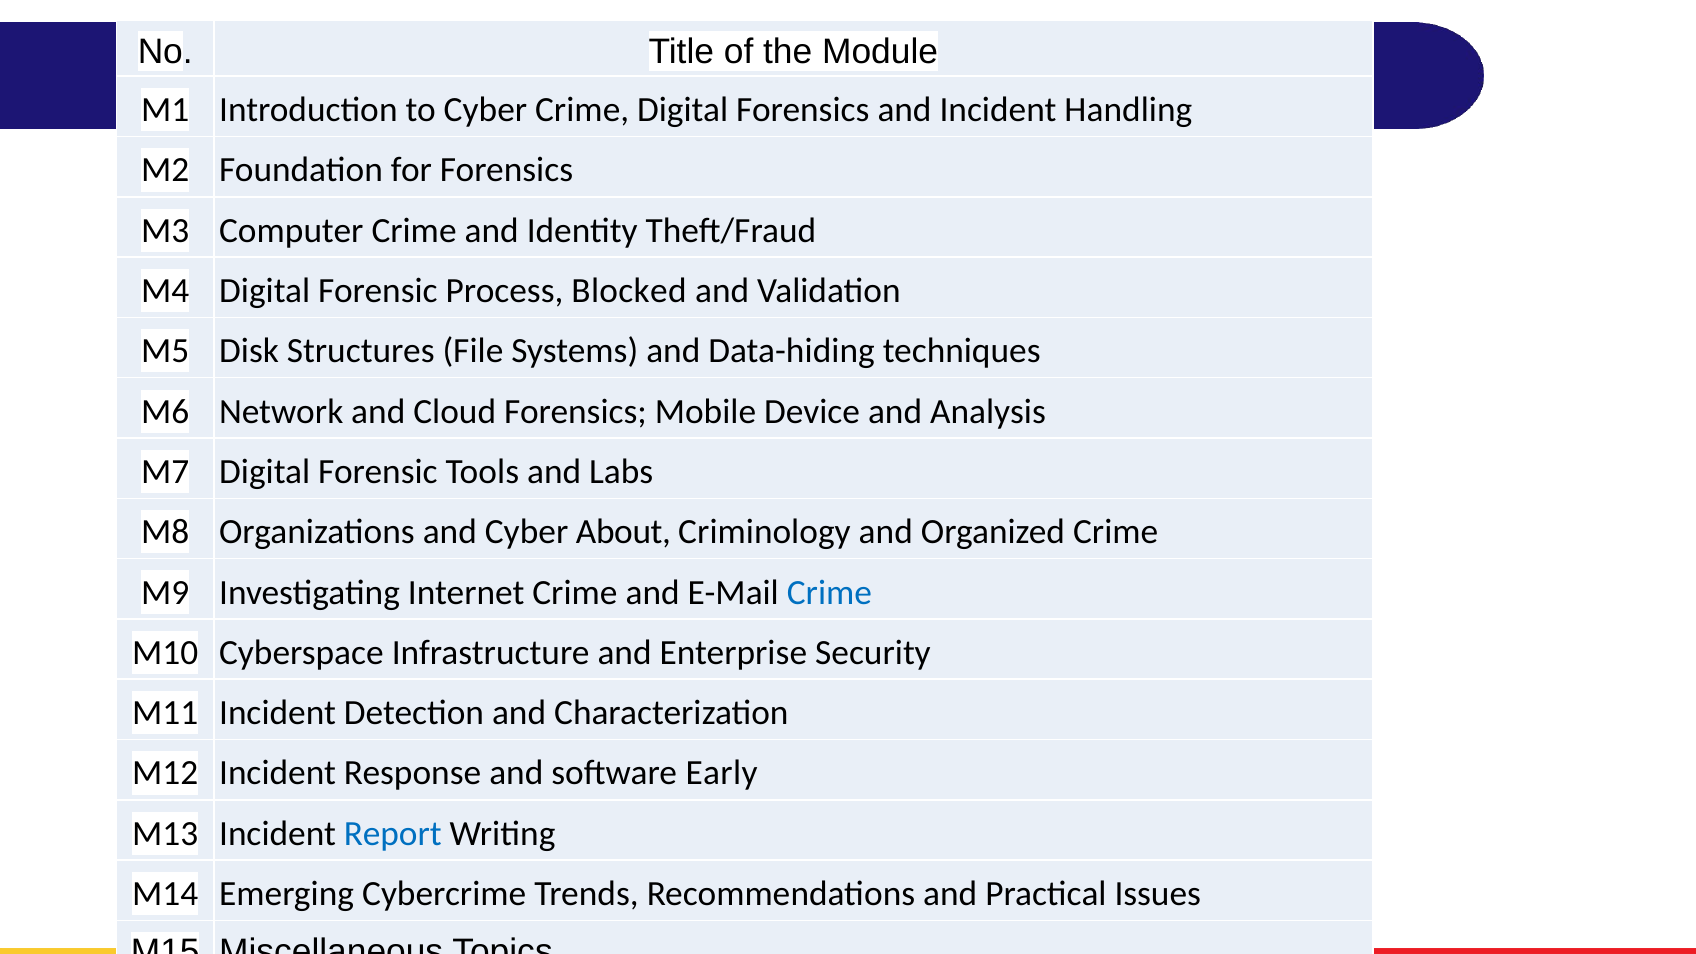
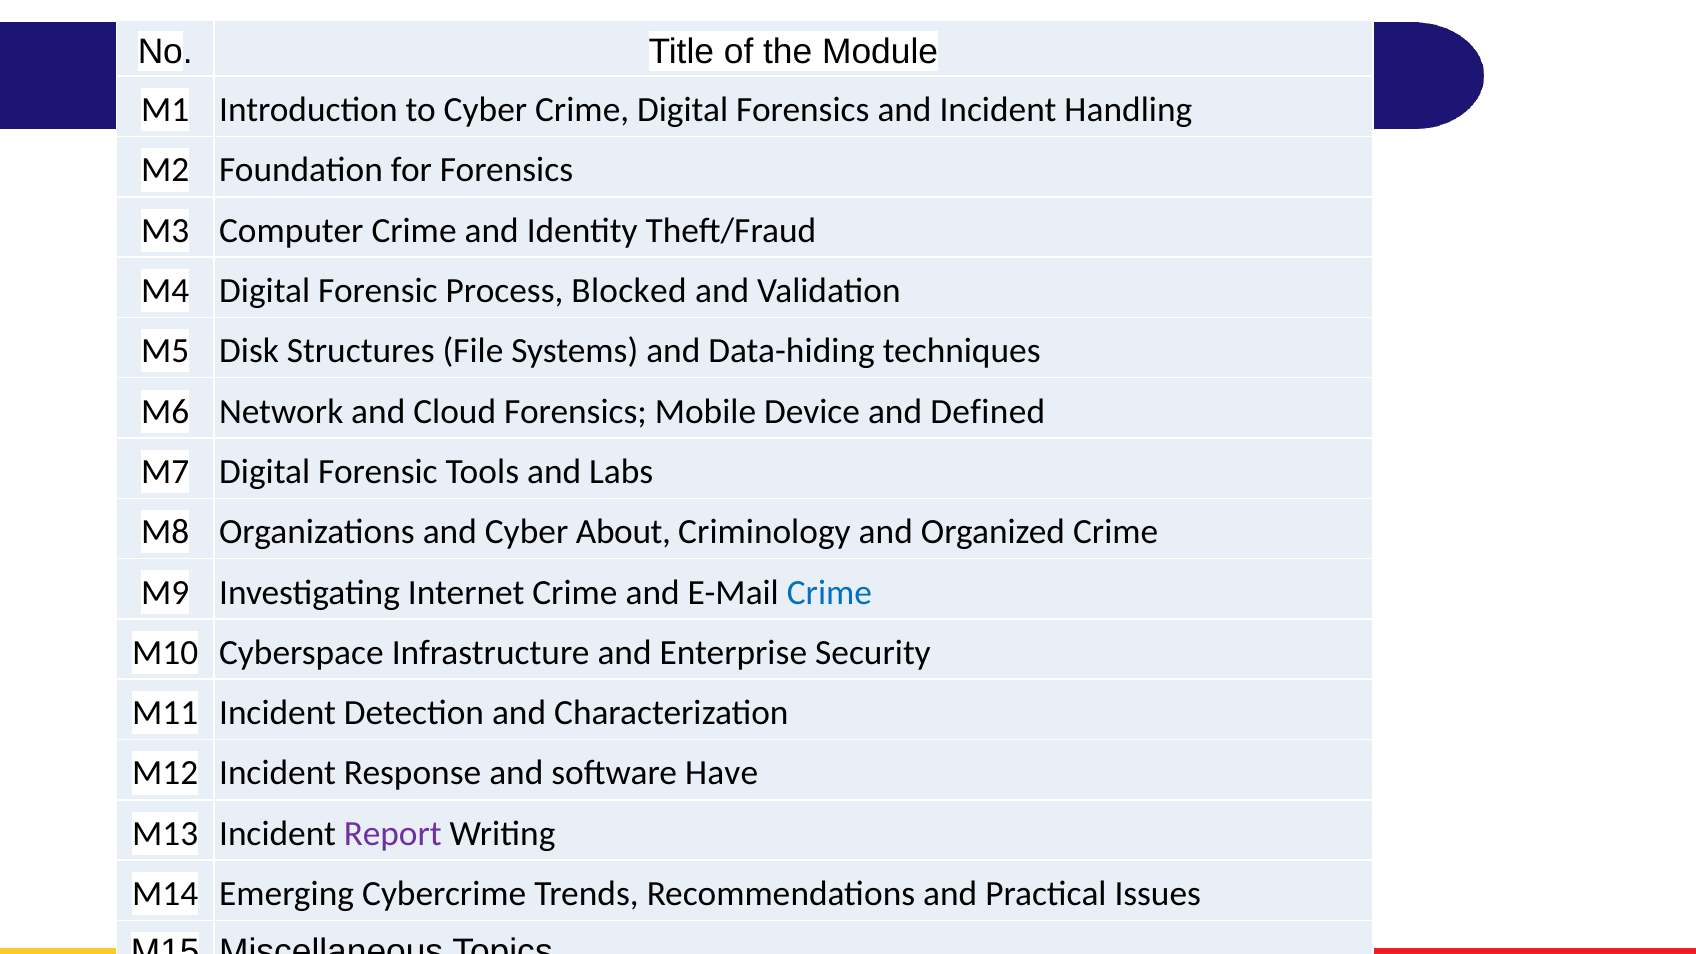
Analysis: Analysis -> Defined
Early: Early -> Have
Report colour: blue -> purple
